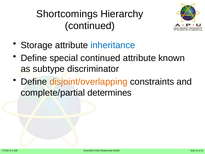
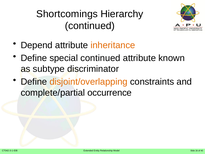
Storage: Storage -> Depend
inheritance colour: blue -> orange
determines: determines -> occurrence
